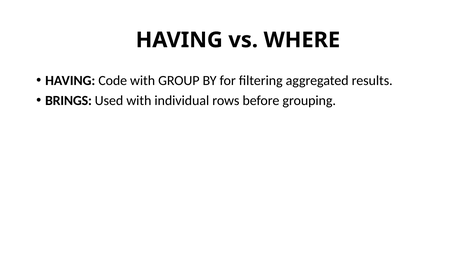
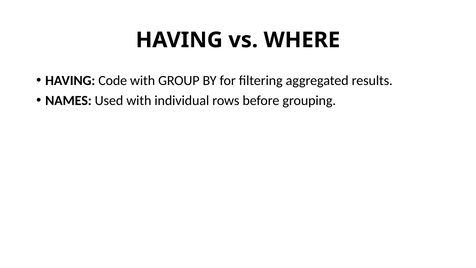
BRINGS: BRINGS -> NAMES
